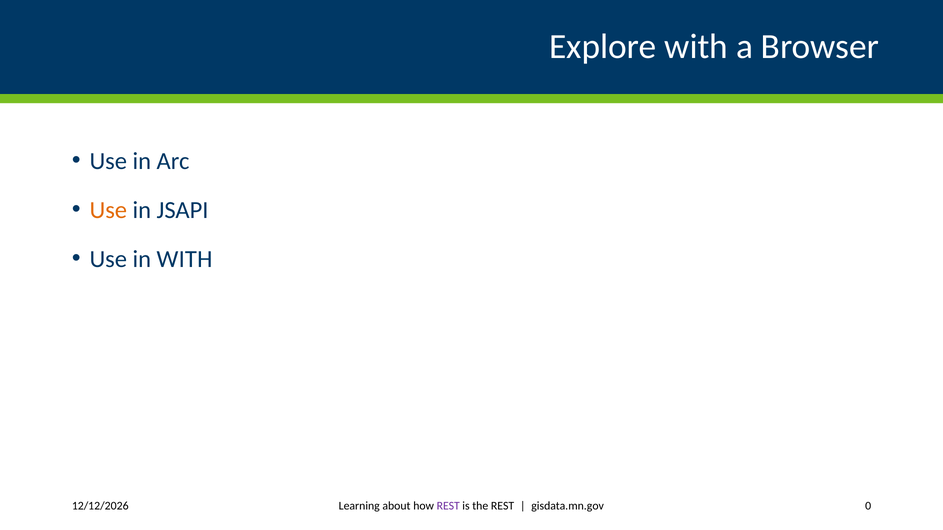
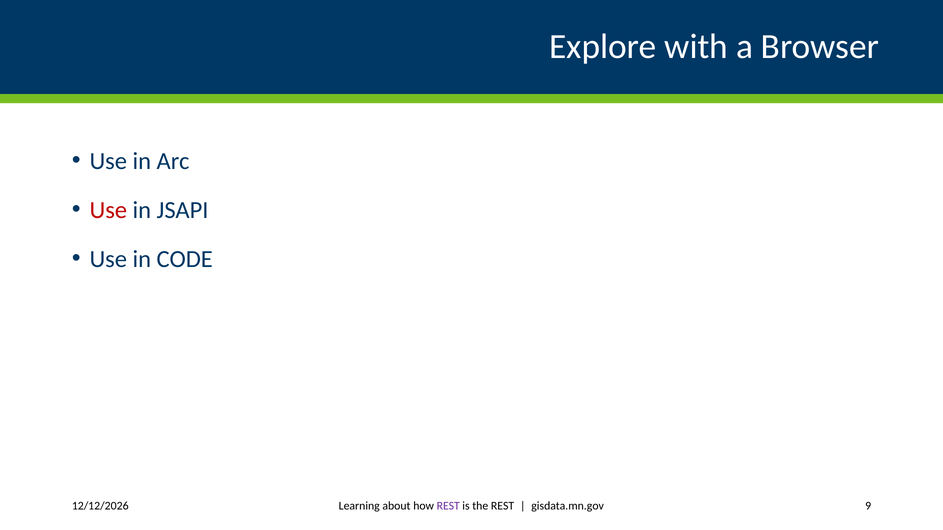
Use at (108, 210) colour: orange -> red
in WITH: WITH -> CODE
0: 0 -> 9
